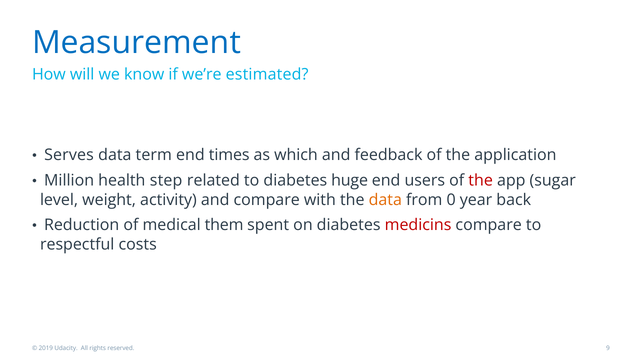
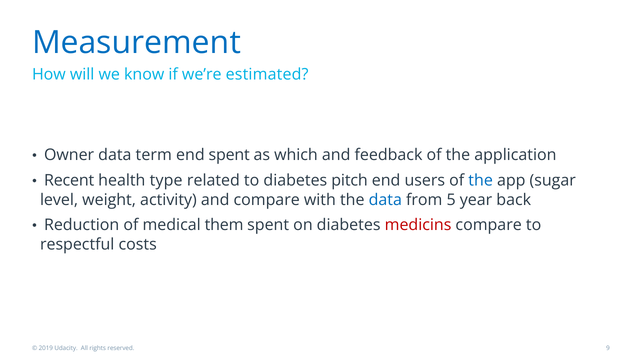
Serves: Serves -> Owner
end times: times -> spent
Million: Million -> Recent
step: step -> type
huge: huge -> pitch
the at (481, 181) colour: red -> blue
data at (385, 200) colour: orange -> blue
0: 0 -> 5
